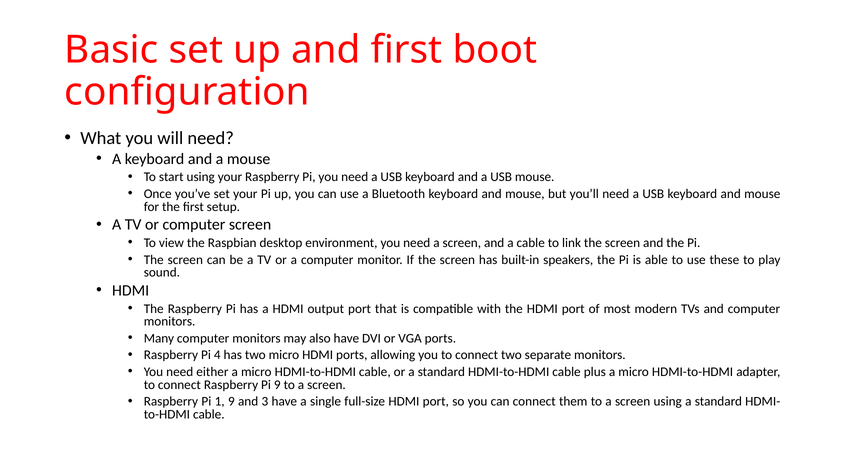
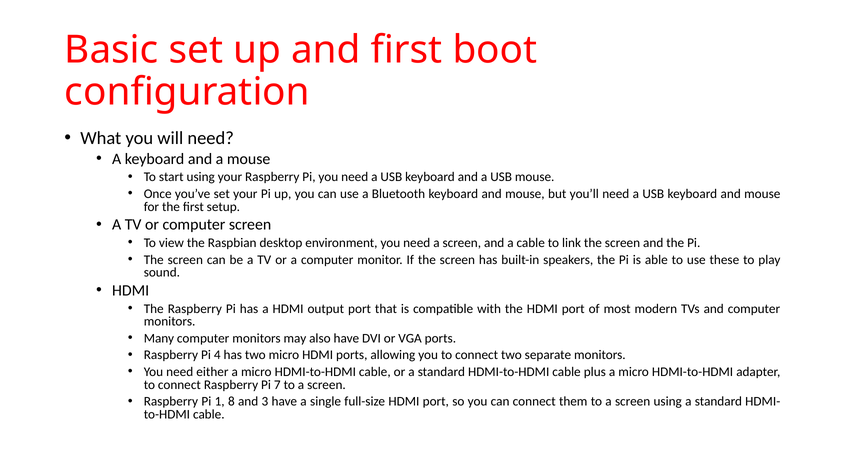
Pi 9: 9 -> 7
1 9: 9 -> 8
